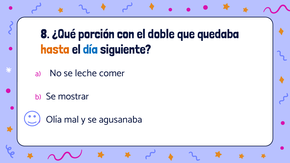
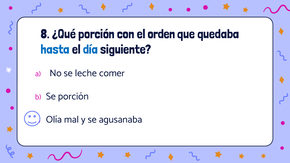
doble: doble -> orden
hasta colour: orange -> blue
Se mostrar: mostrar -> porción
